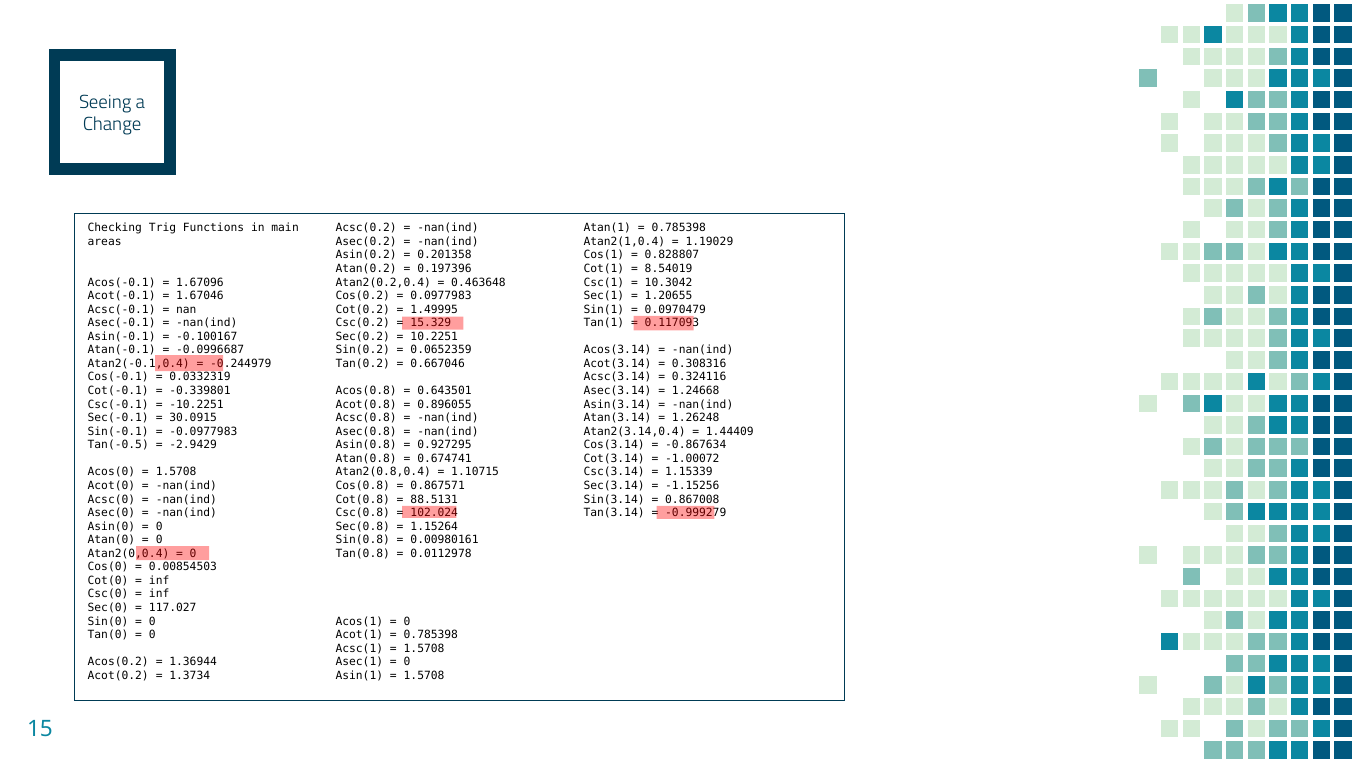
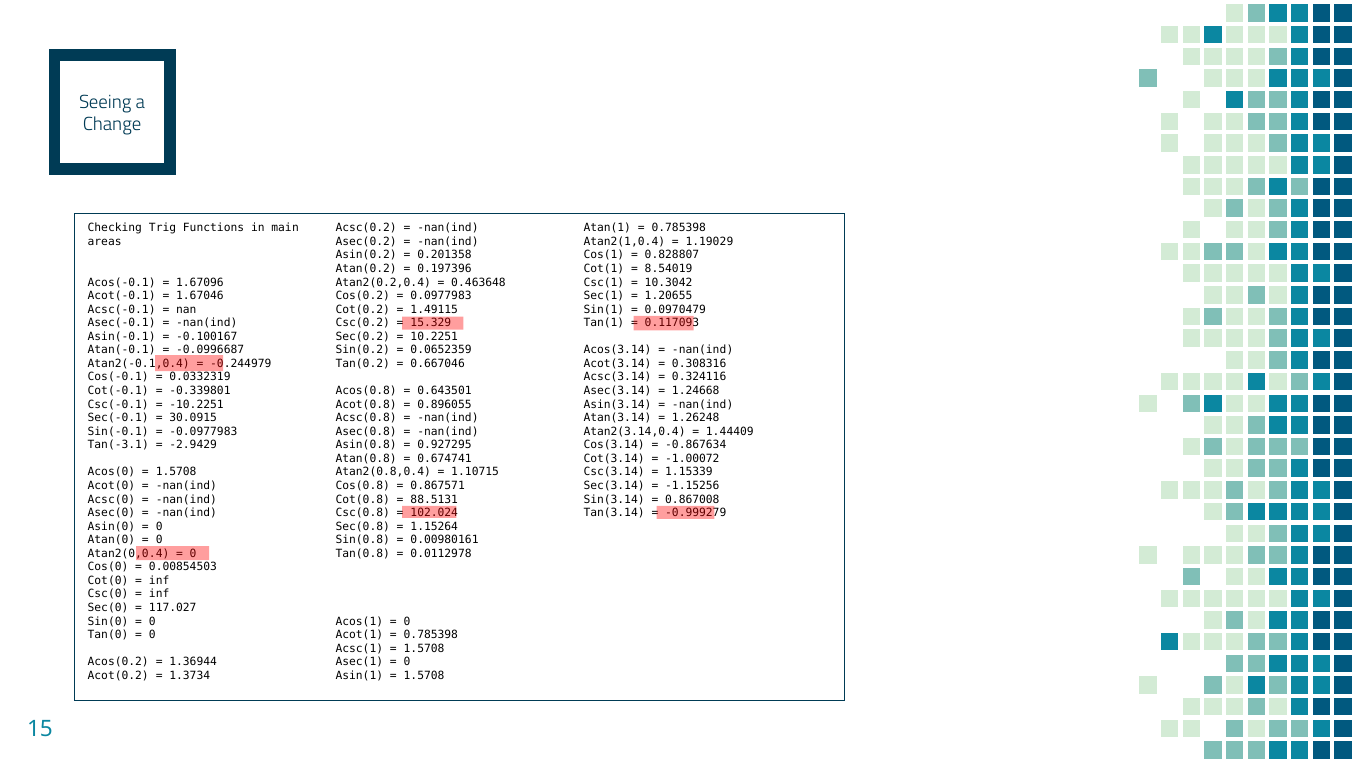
1.49995: 1.49995 -> 1.49115
Tan(-0.5: Tan(-0.5 -> Tan(-3.1
